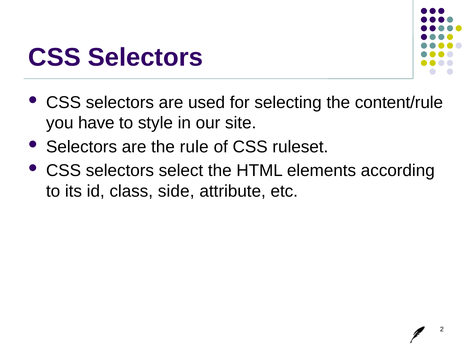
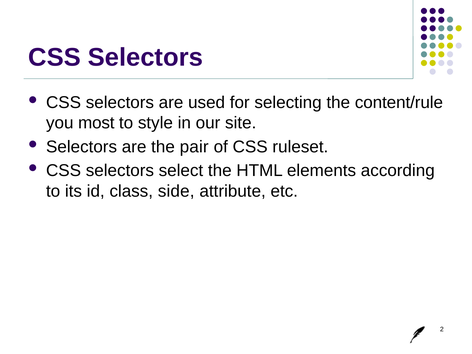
have: have -> most
rule: rule -> pair
